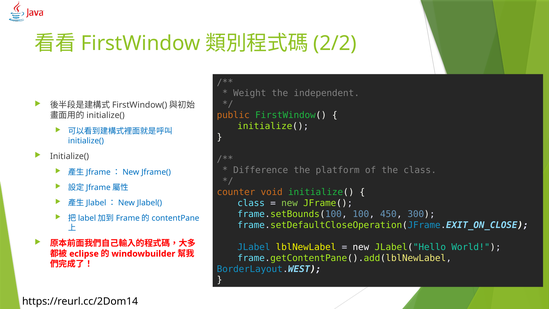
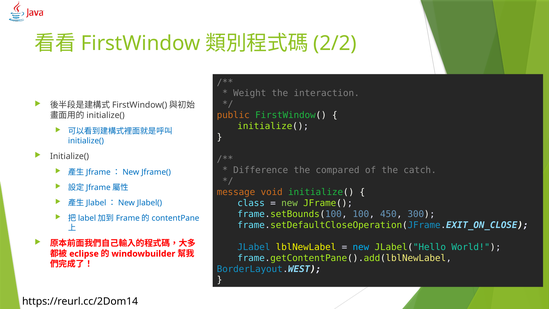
independent: independent -> interaction
platform: platform -> compared
the class: class -> catch
counter: counter -> message
new at (361, 247) colour: white -> light blue
